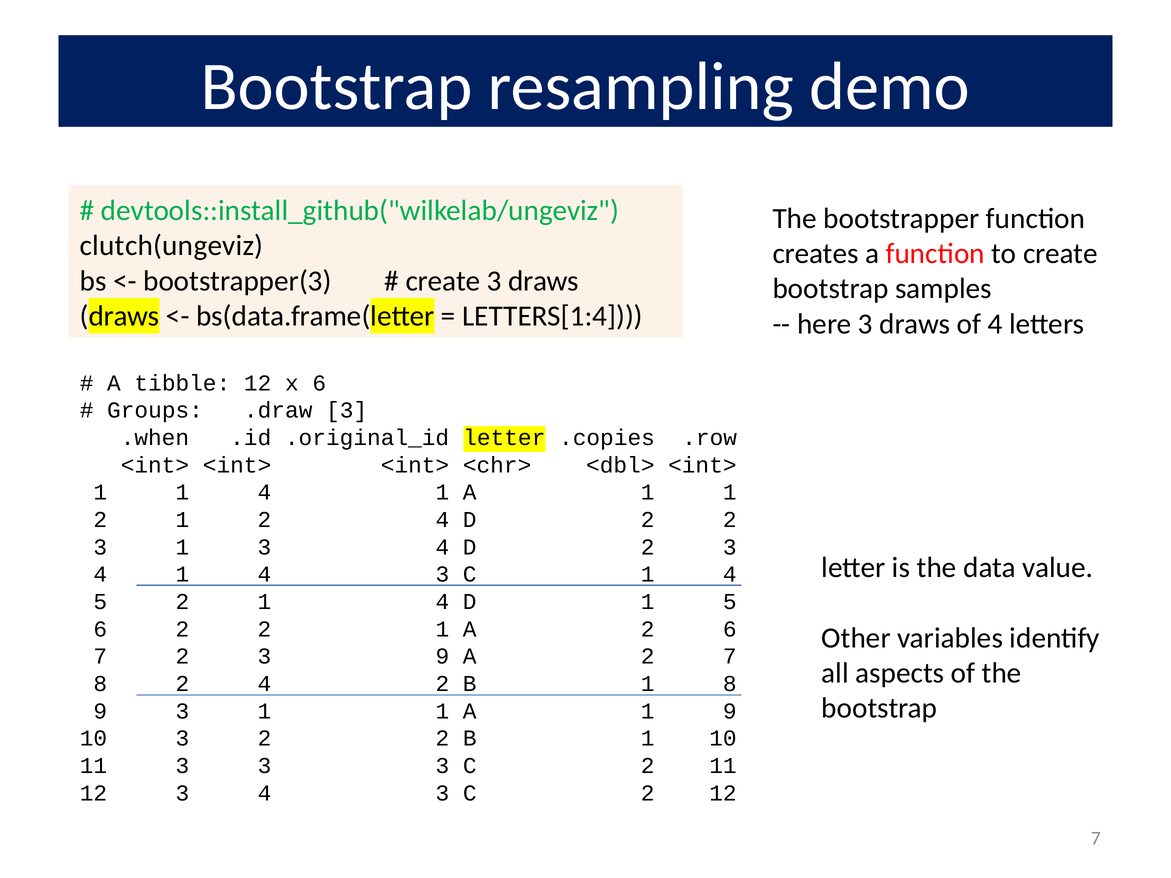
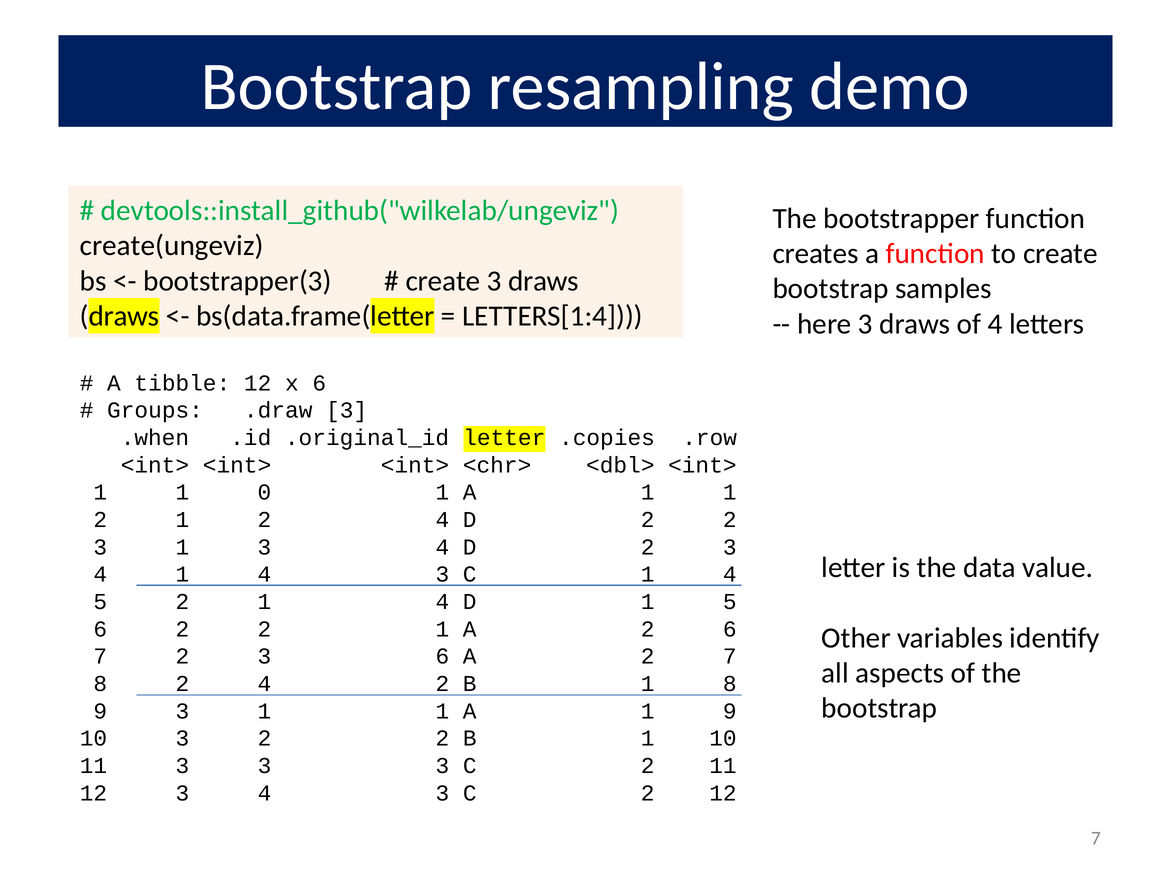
clutch(ungeviz: clutch(ungeviz -> create(ungeviz
1 1 4: 4 -> 0
3 9: 9 -> 6
